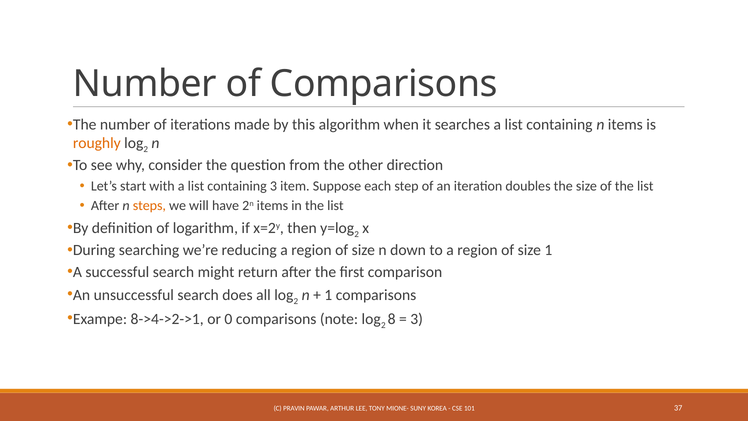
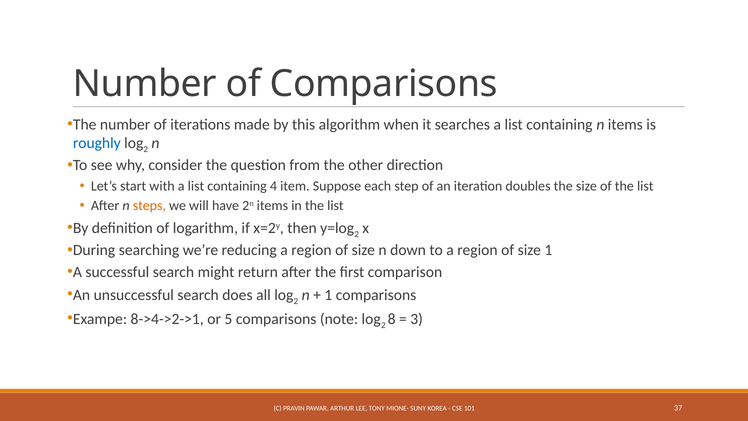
roughly colour: orange -> blue
containing 3: 3 -> 4
0: 0 -> 5
